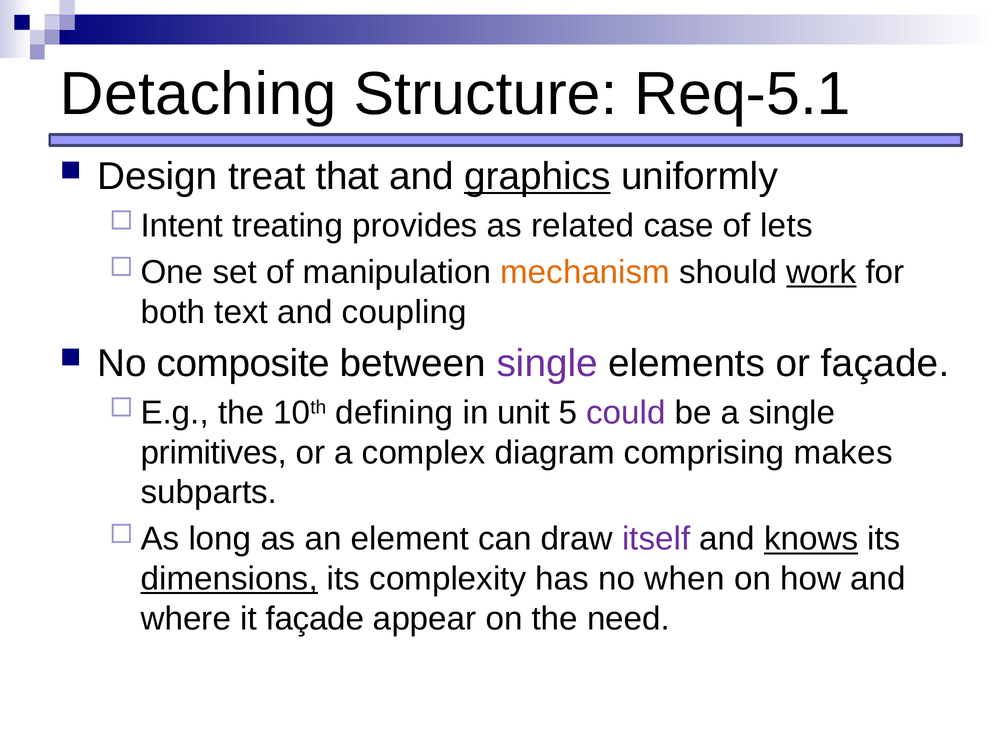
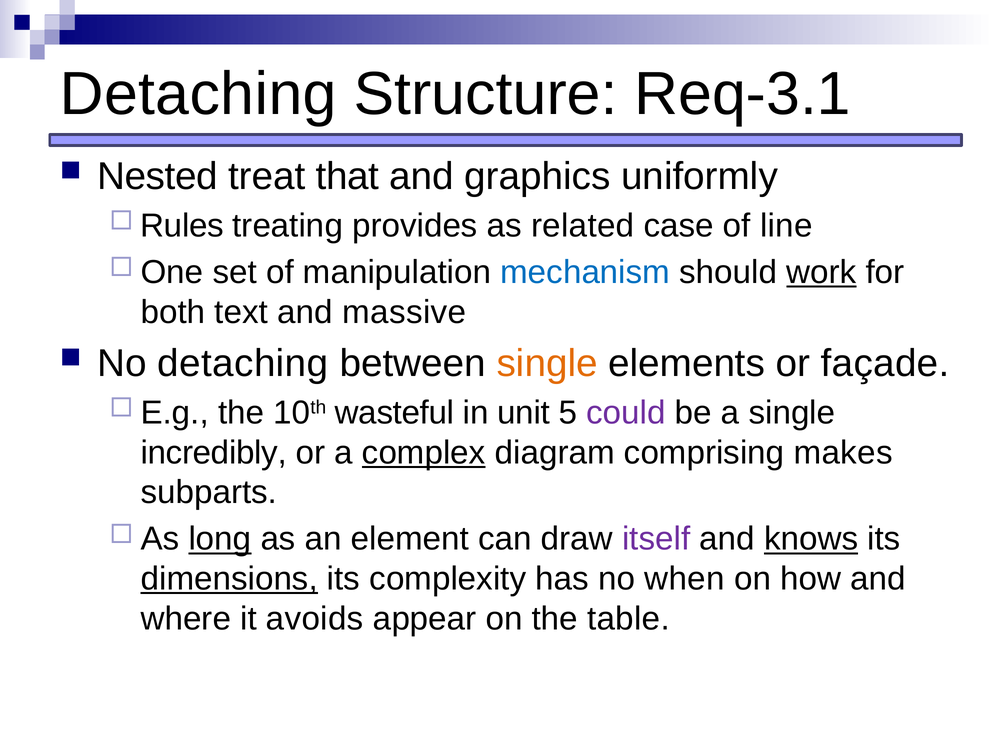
Req-5.1: Req-5.1 -> Req-3.1
Design: Design -> Nested
graphics underline: present -> none
Intent: Intent -> Rules
lets: lets -> line
mechanism colour: orange -> blue
coupling: coupling -> massive
No composite: composite -> detaching
single at (547, 363) colour: purple -> orange
defining: defining -> wasteful
primitives: primitives -> incredibly
complex underline: none -> present
long underline: none -> present
it façade: façade -> avoids
need: need -> table
